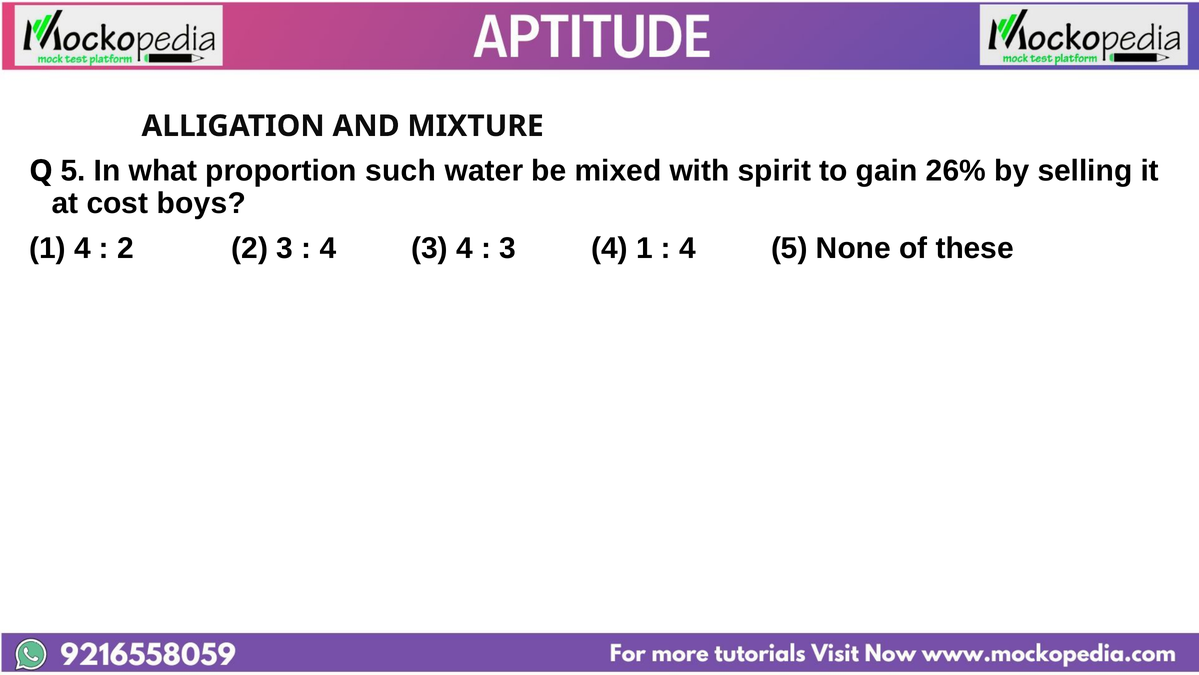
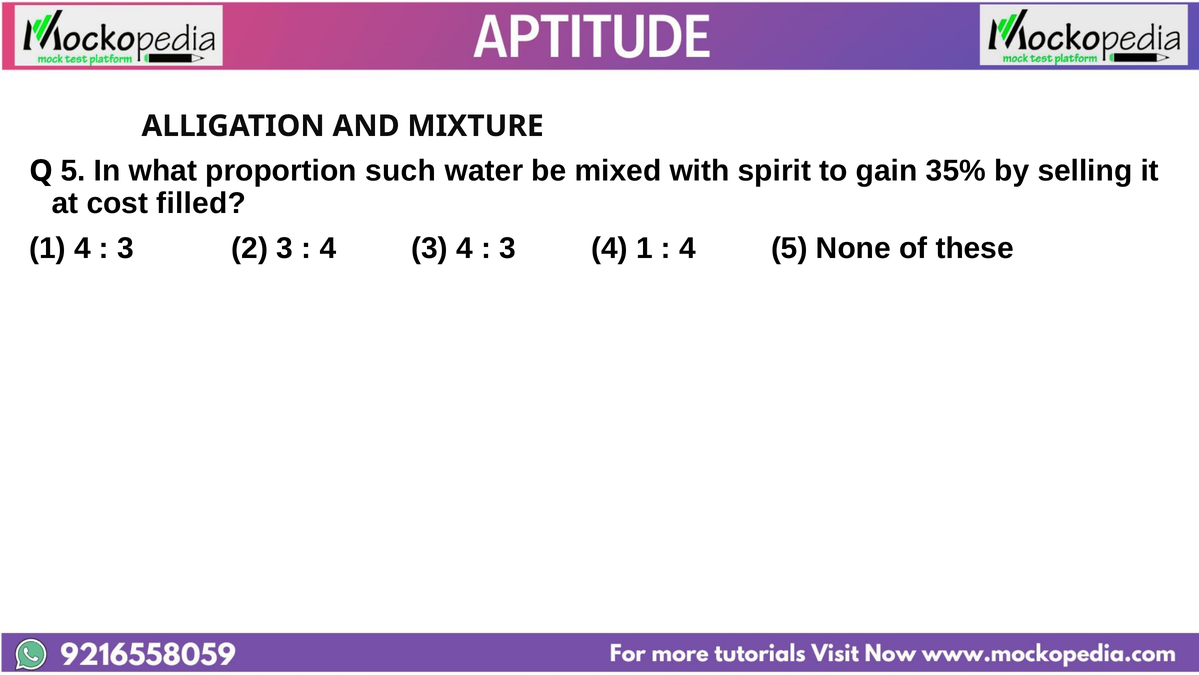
26%: 26% -> 35%
boys: boys -> filled
2 at (126, 248): 2 -> 3
